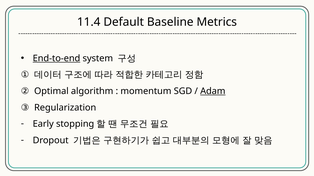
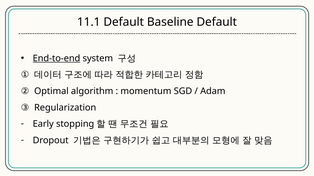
11.4: 11.4 -> 11.1
Baseline Metrics: Metrics -> Default
Adam underline: present -> none
